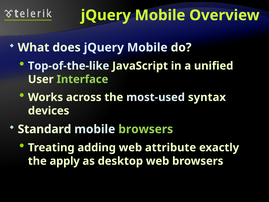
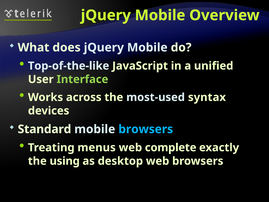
browsers at (146, 129) colour: light green -> light blue
adding: adding -> menus
attribute: attribute -> complete
apply: apply -> using
